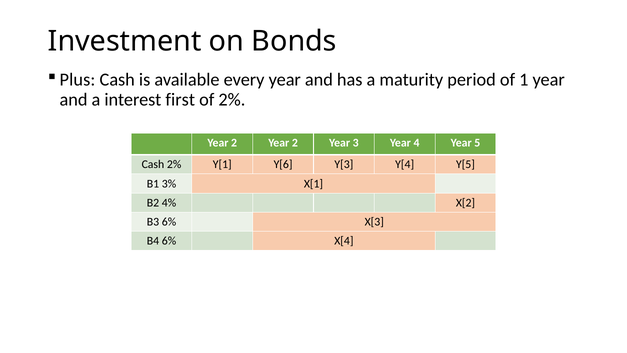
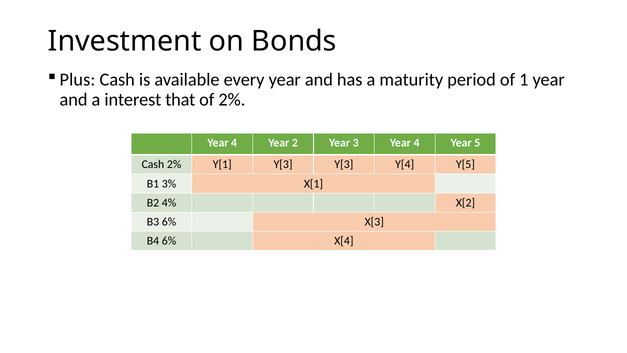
first: first -> that
2 at (234, 143): 2 -> 4
Y[1 Y[6: Y[6 -> Y[3
